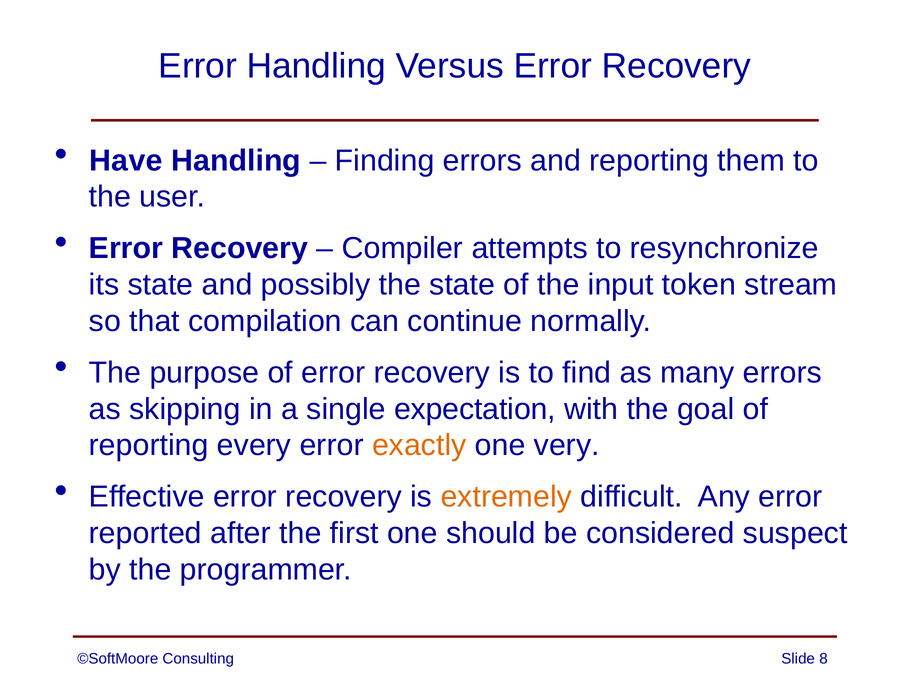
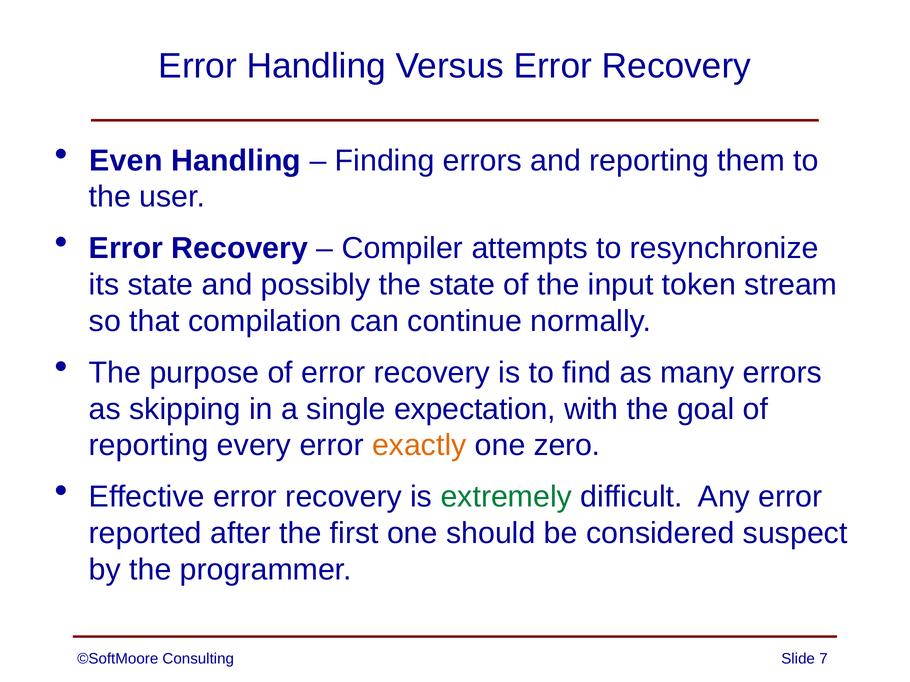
Have: Have -> Even
very: very -> zero
extremely colour: orange -> green
8: 8 -> 7
